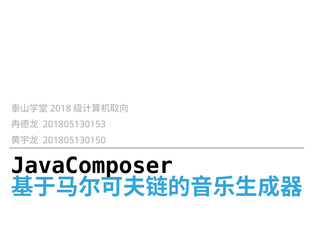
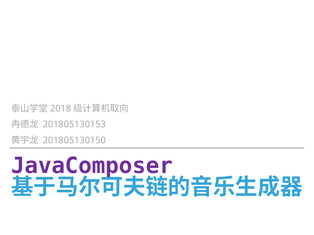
JavaComposer colour: black -> purple
